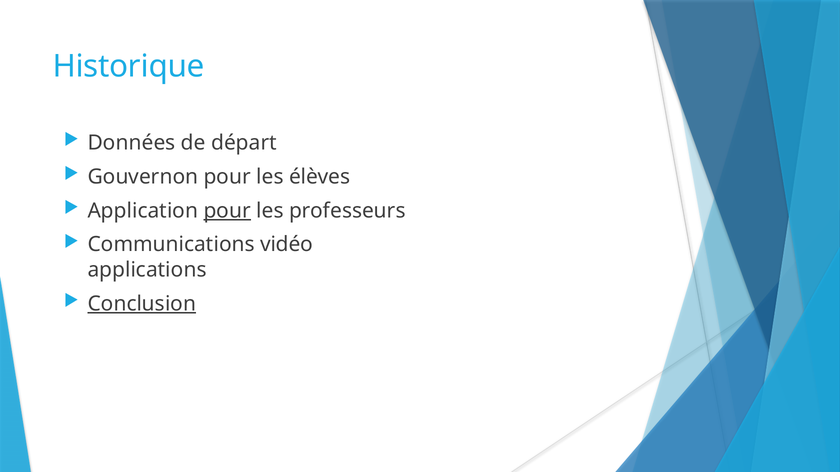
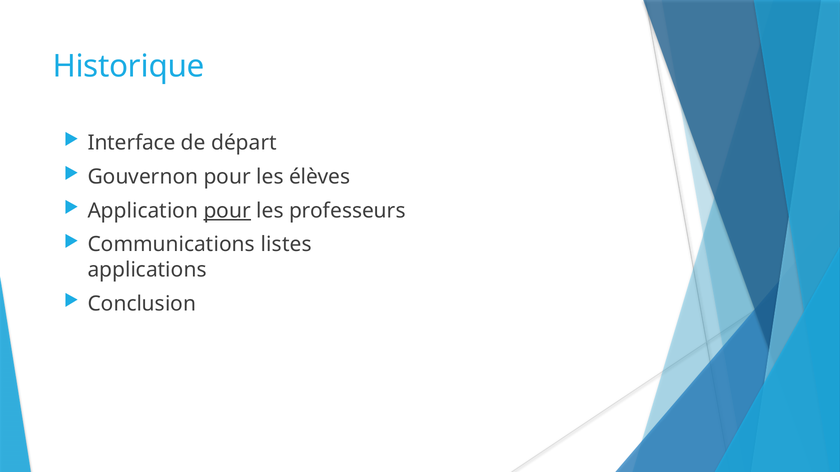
Données: Données -> Interface
vidéo: vidéo -> listes
Conclusion underline: present -> none
